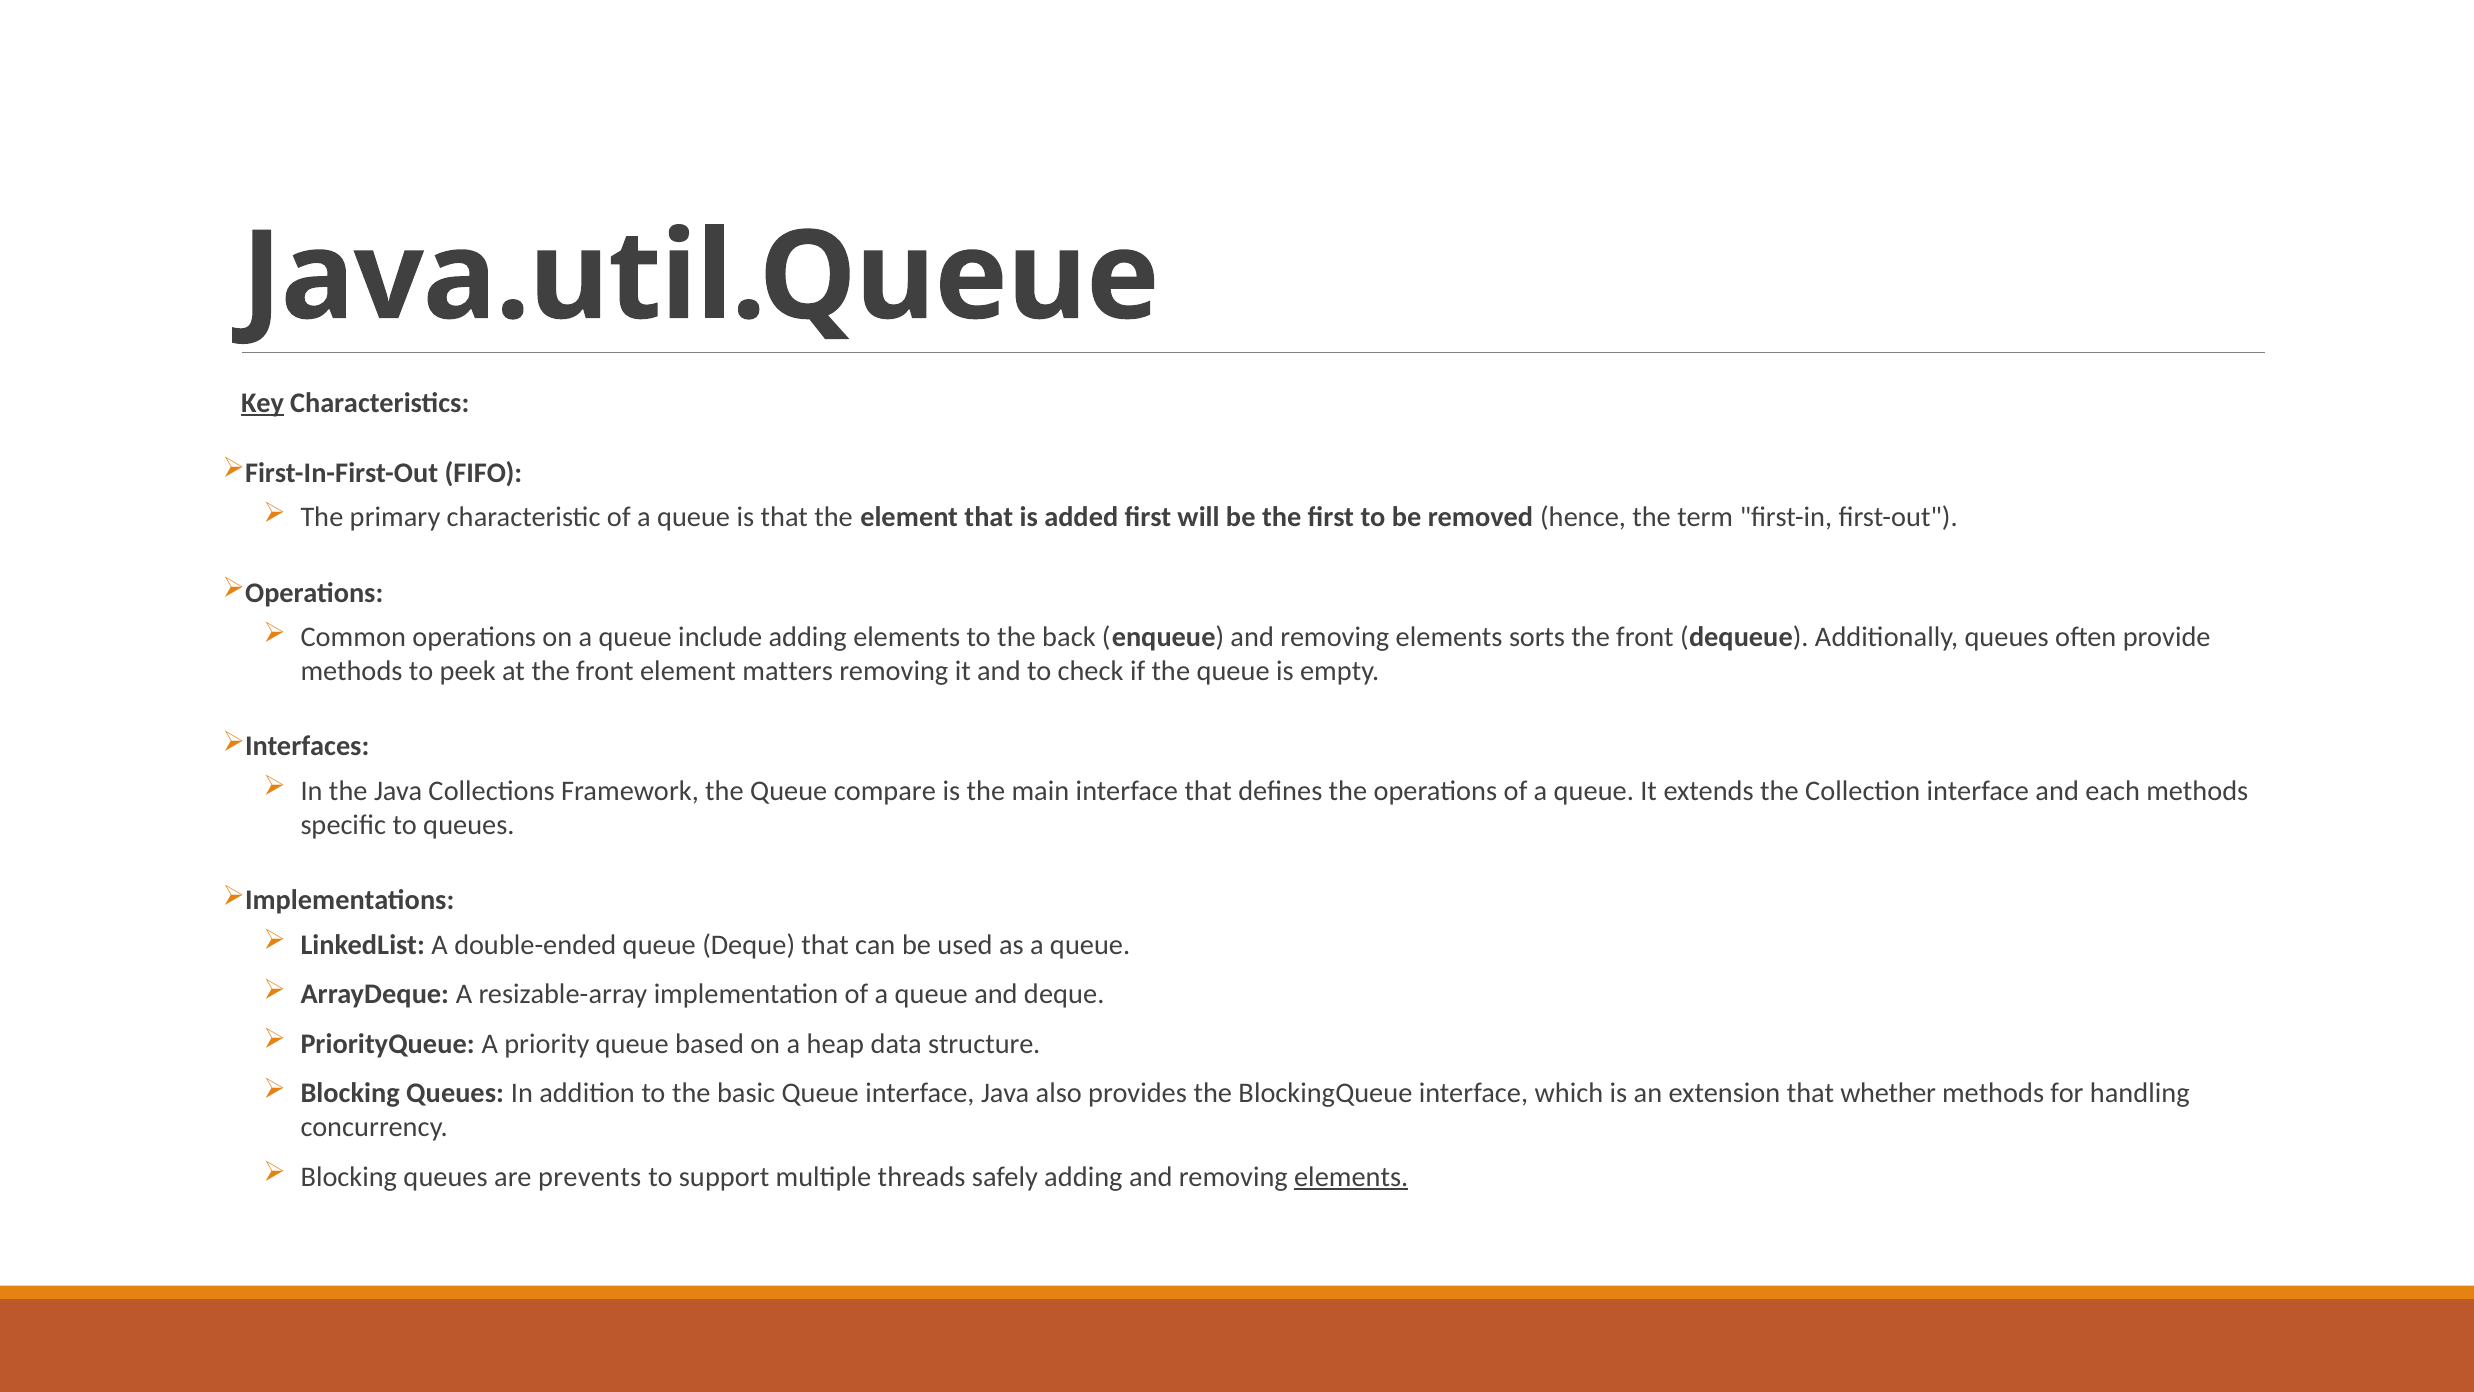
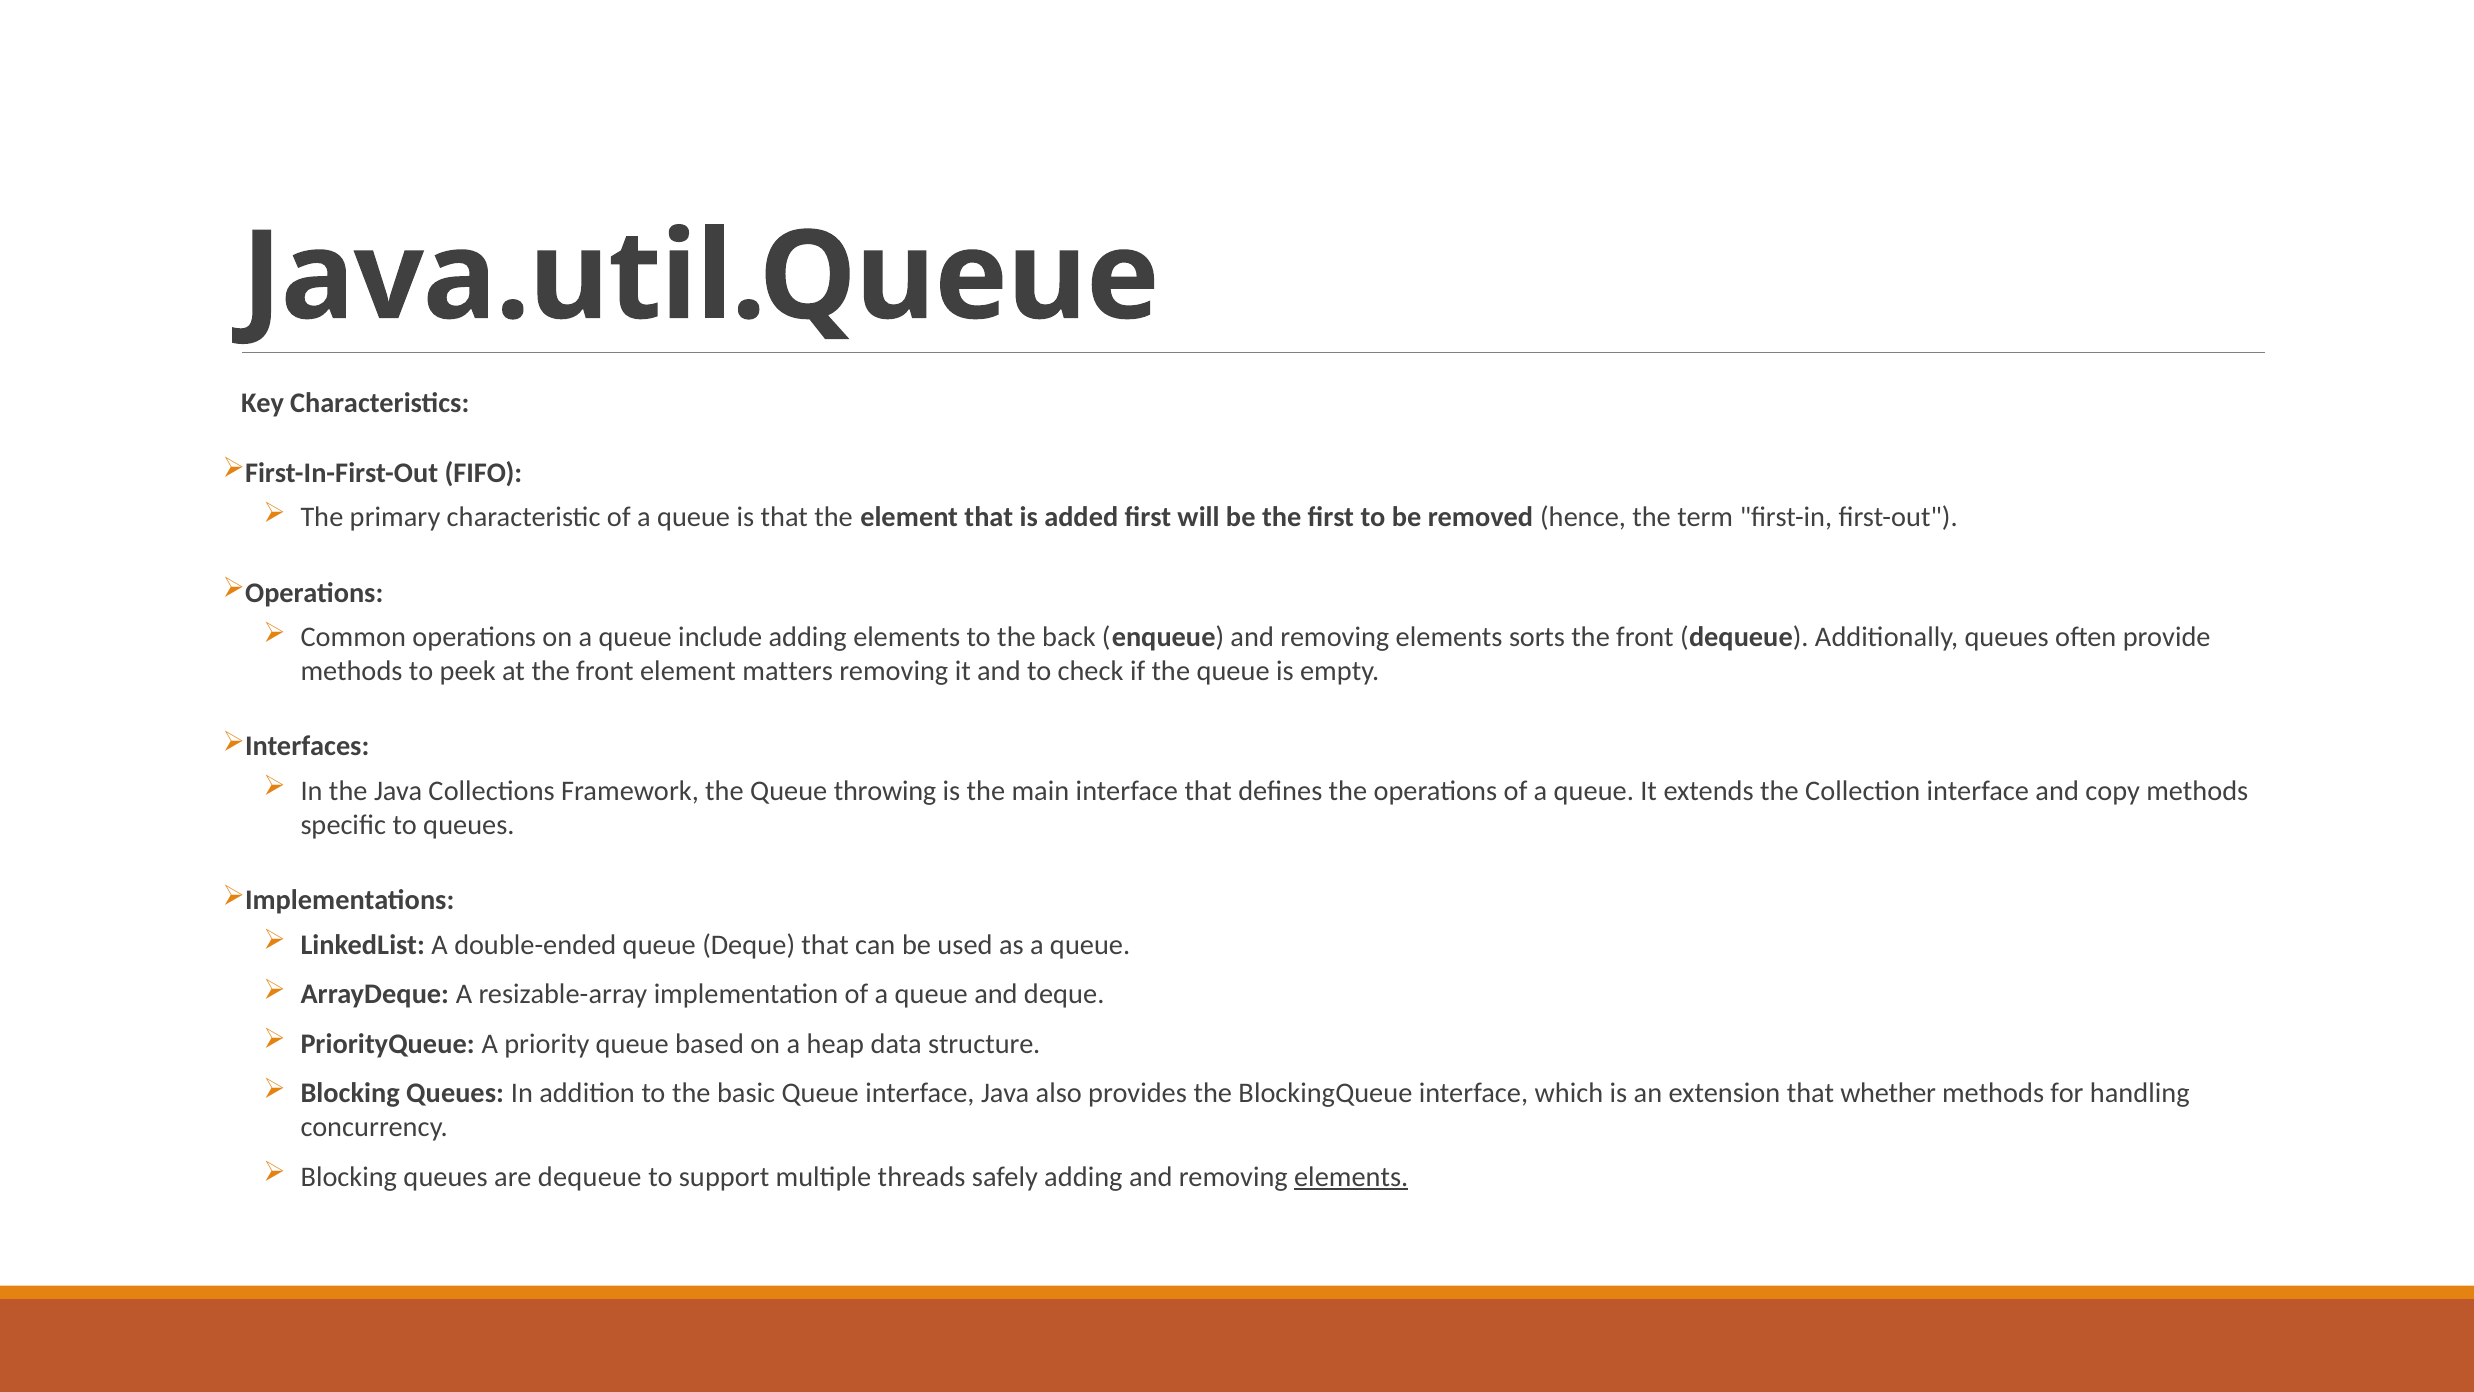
Key underline: present -> none
compare: compare -> throwing
each: each -> copy
are prevents: prevents -> dequeue
